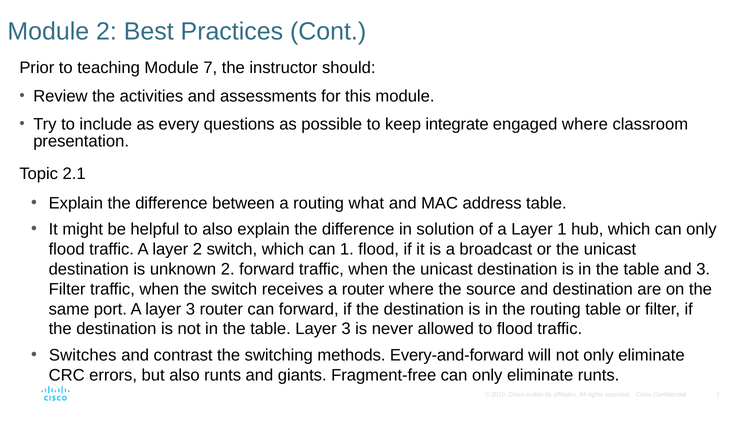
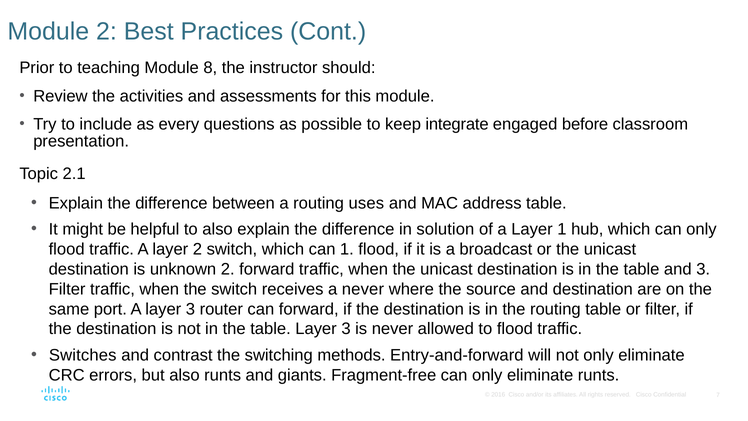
Module 7: 7 -> 8
engaged where: where -> before
what: what -> uses
a router: router -> never
Every-and-forward: Every-and-forward -> Entry-and-forward
